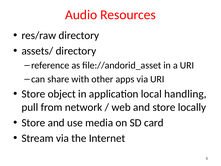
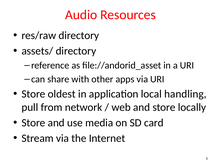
object: object -> oldest
